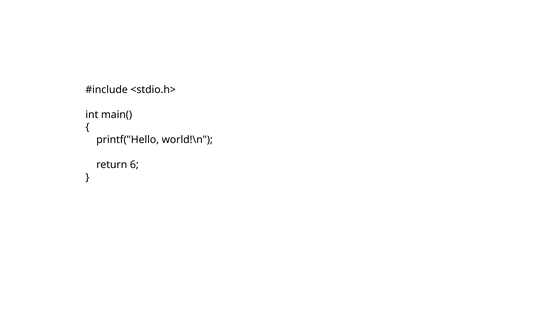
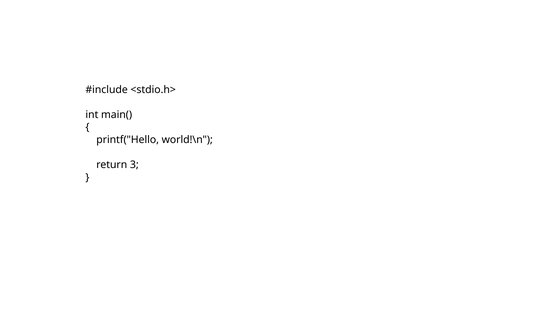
6: 6 -> 3
